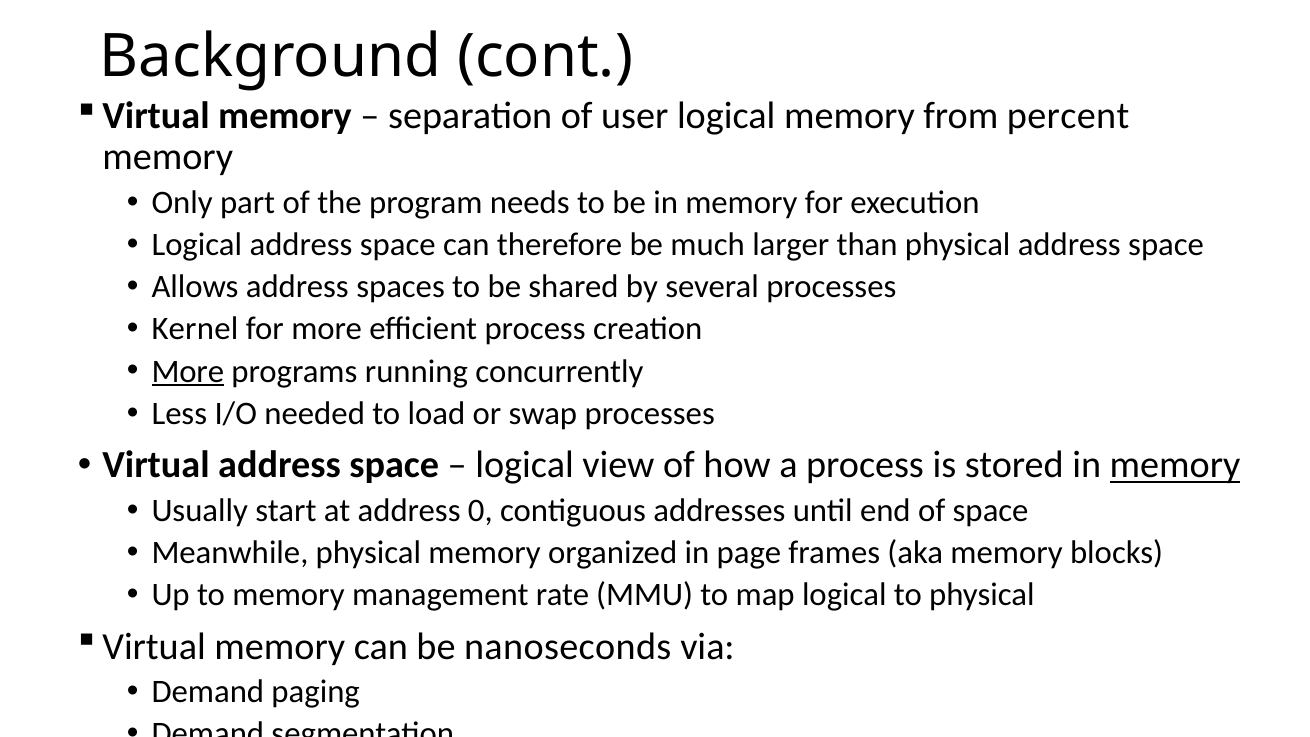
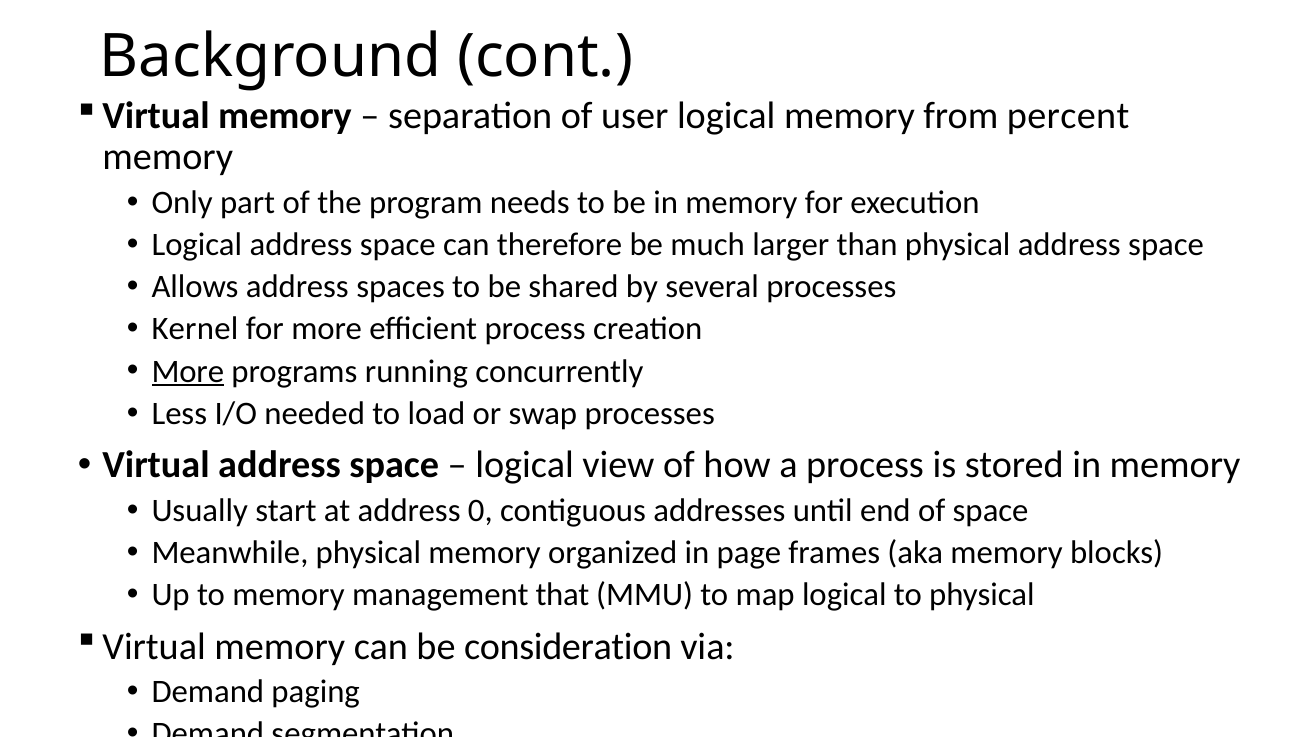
memory at (1175, 465) underline: present -> none
rate: rate -> that
nanoseconds: nanoseconds -> consideration
